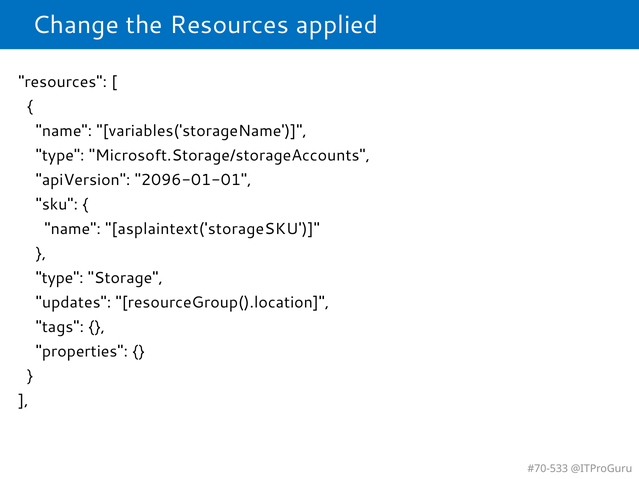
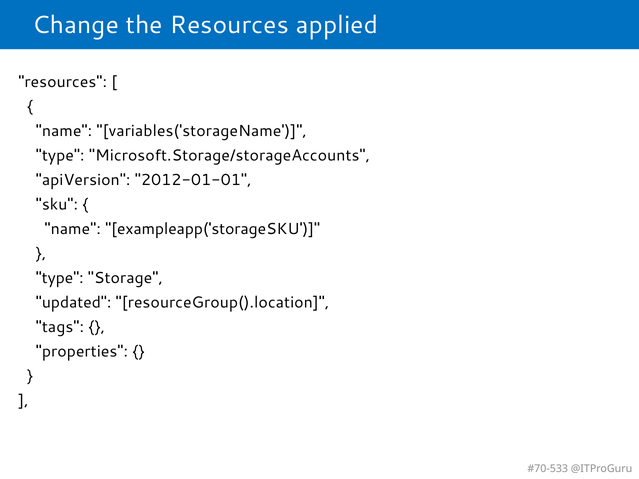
2096-01-01: 2096-01-01 -> 2012-01-01
asplaintext('storageSKU: asplaintext('storageSKU -> exampleapp('storageSKU
updates: updates -> updated
